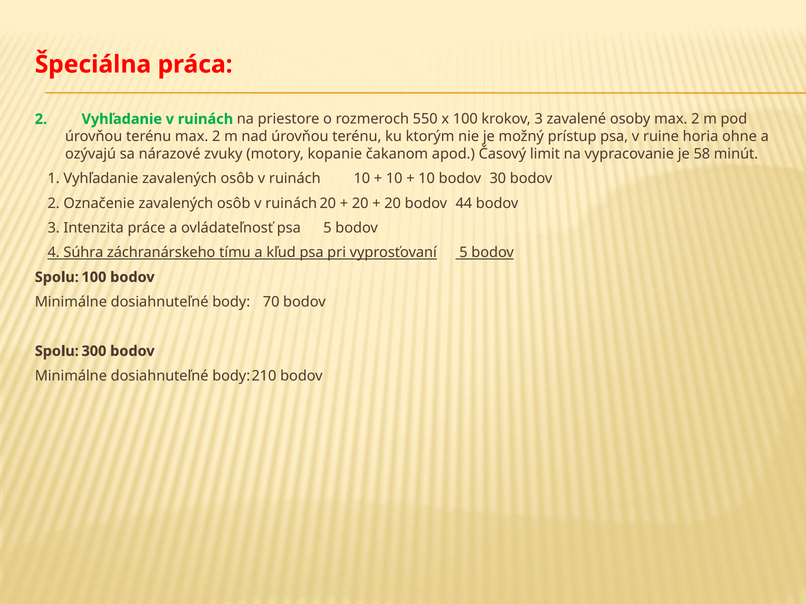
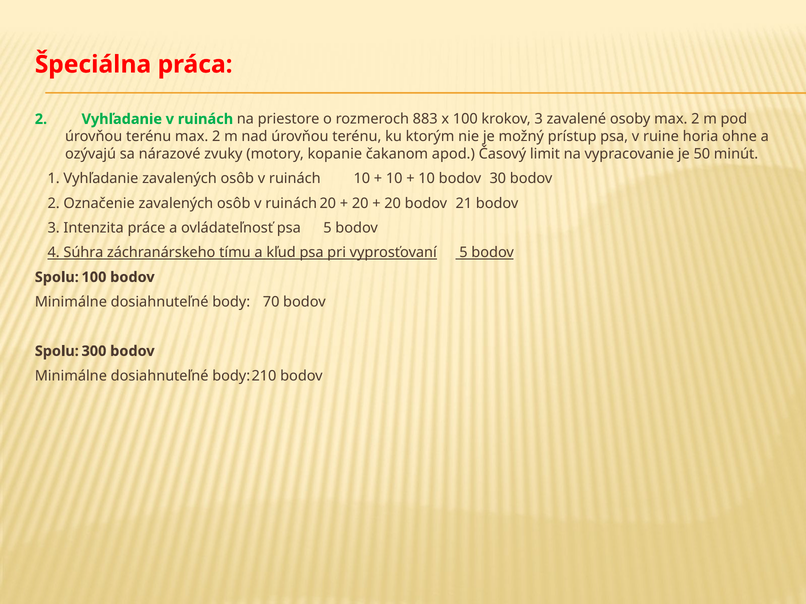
550: 550 -> 883
58: 58 -> 50
44: 44 -> 21
